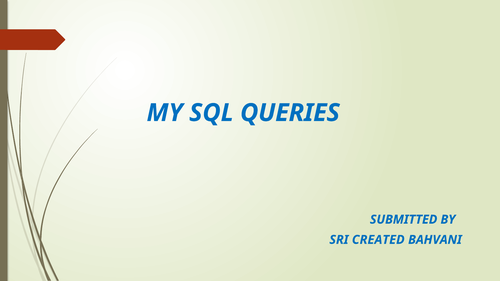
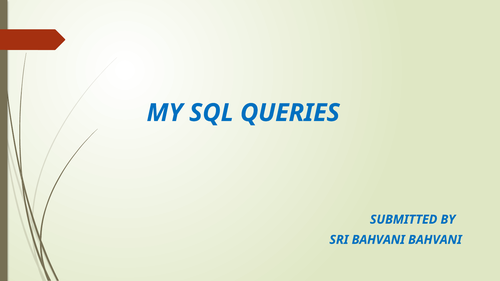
SRI CREATED: CREATED -> BAHVANI
